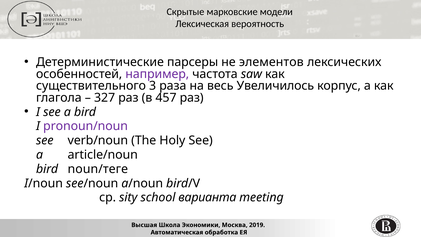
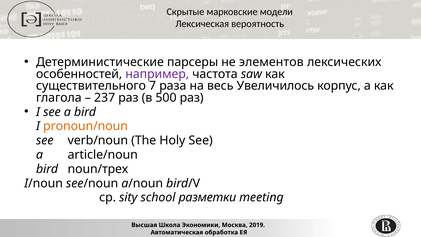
3: 3 -> 7
327: 327 -> 237
457: 457 -> 500
pronoun/noun colour: purple -> orange
noun/теге: noun/теге -> noun/трех
варианта: варианта -> разметки
